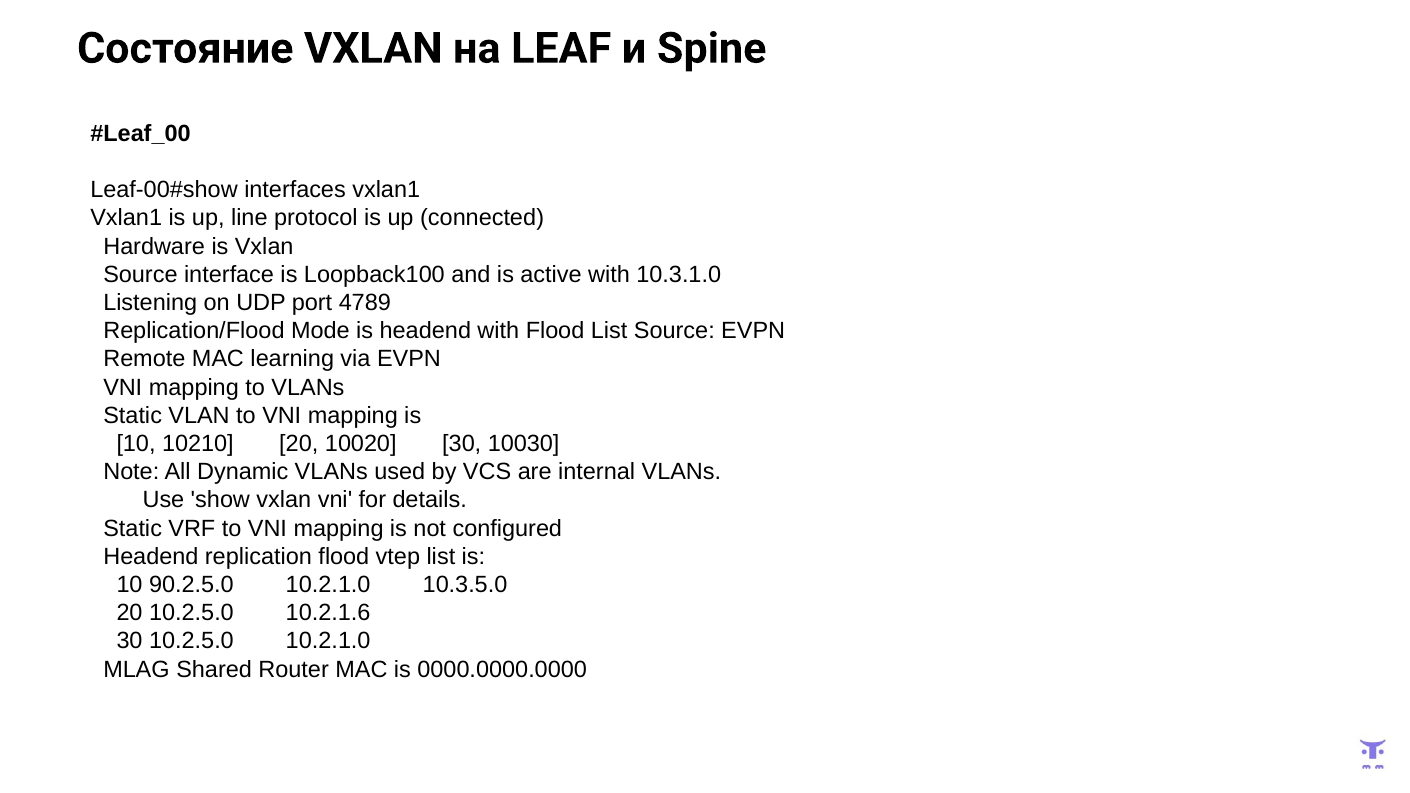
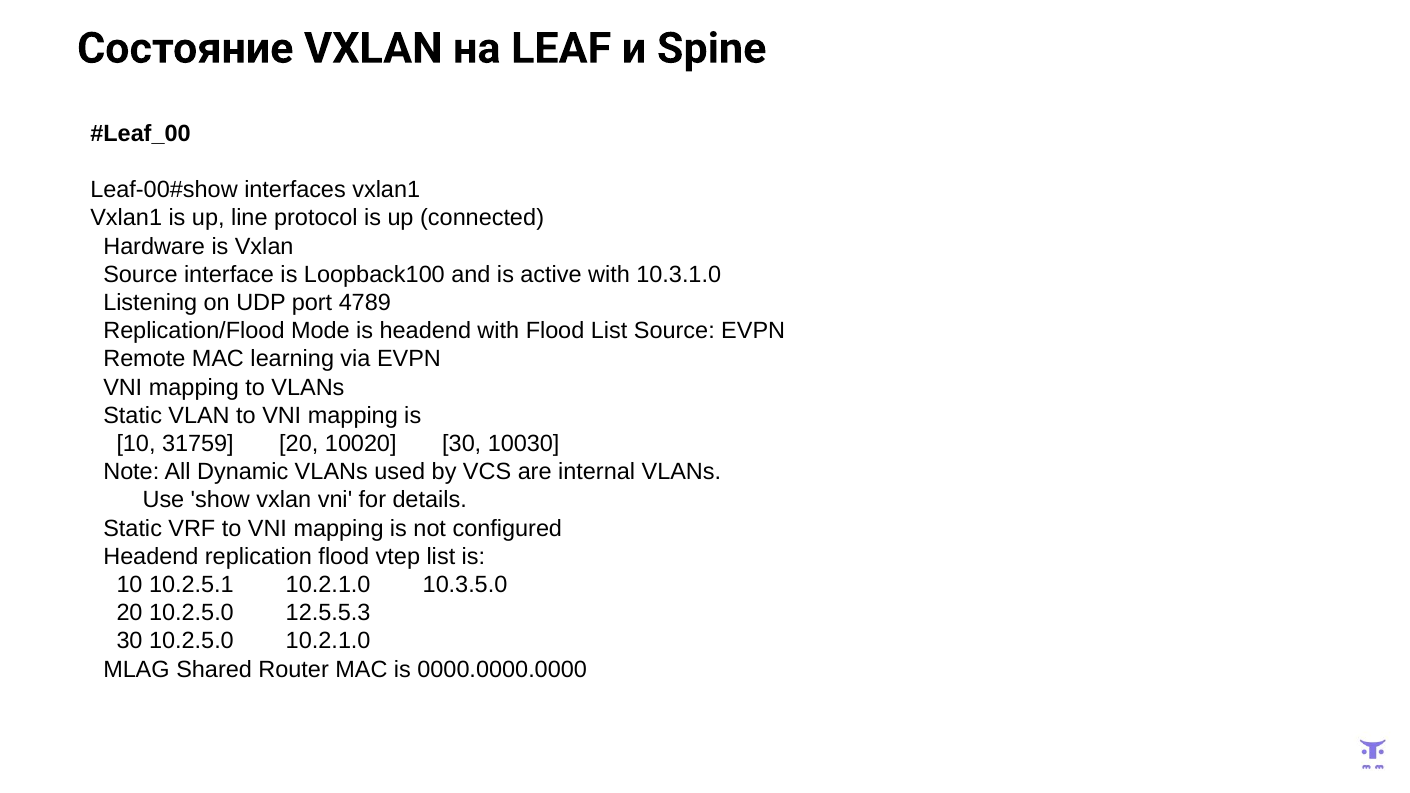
10210: 10210 -> 31759
90.2.5.0: 90.2.5.0 -> 10.2.5.1
10.2.1.6: 10.2.1.6 -> 12.5.5.3
